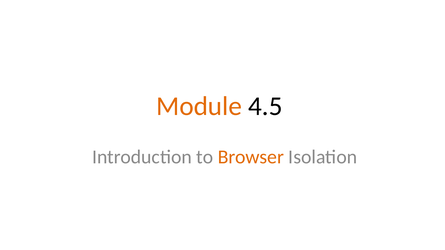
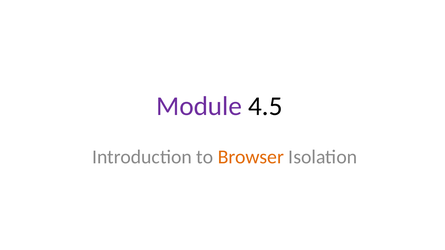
Module colour: orange -> purple
